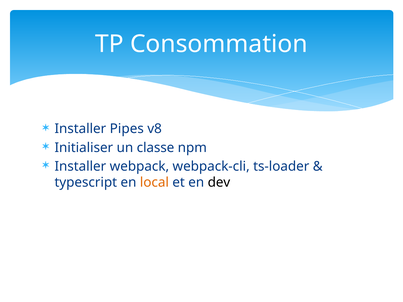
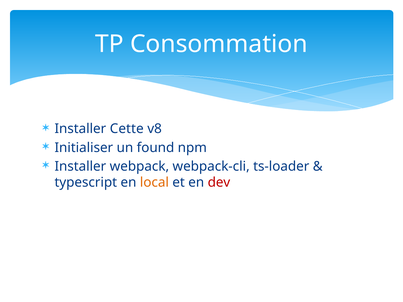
Pipes: Pipes -> Cette
classe: classe -> found
dev colour: black -> red
